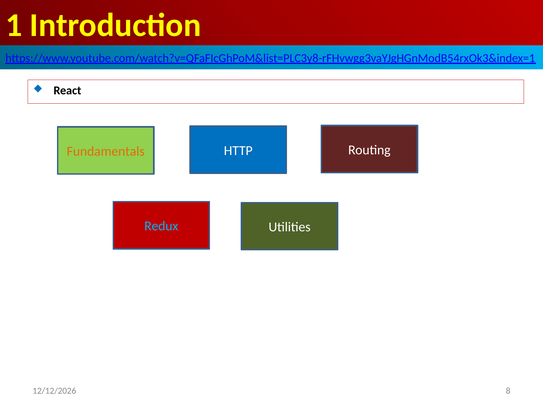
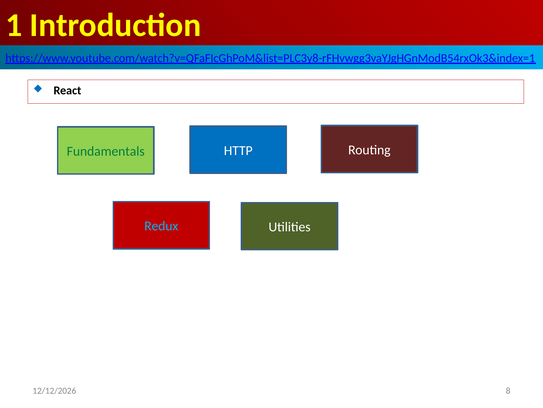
Fundamentals colour: orange -> green
